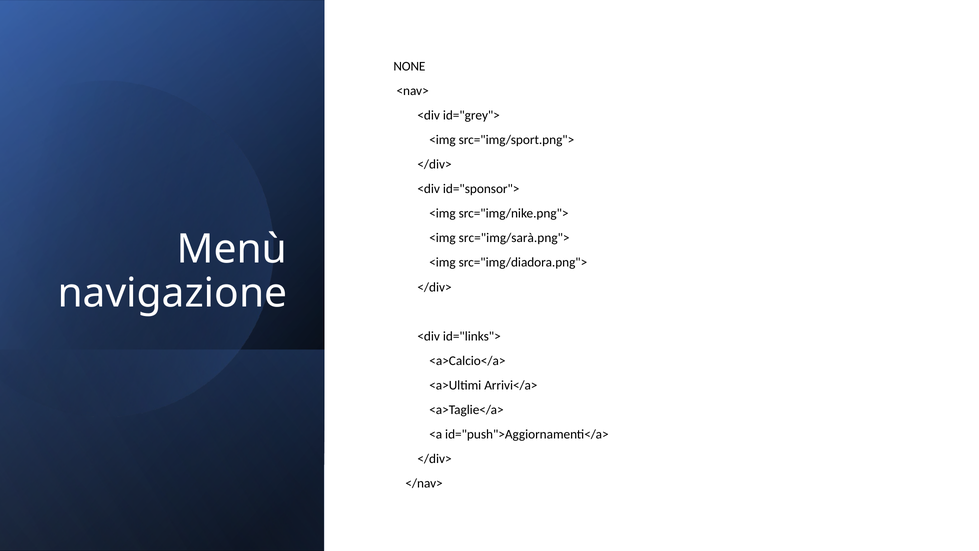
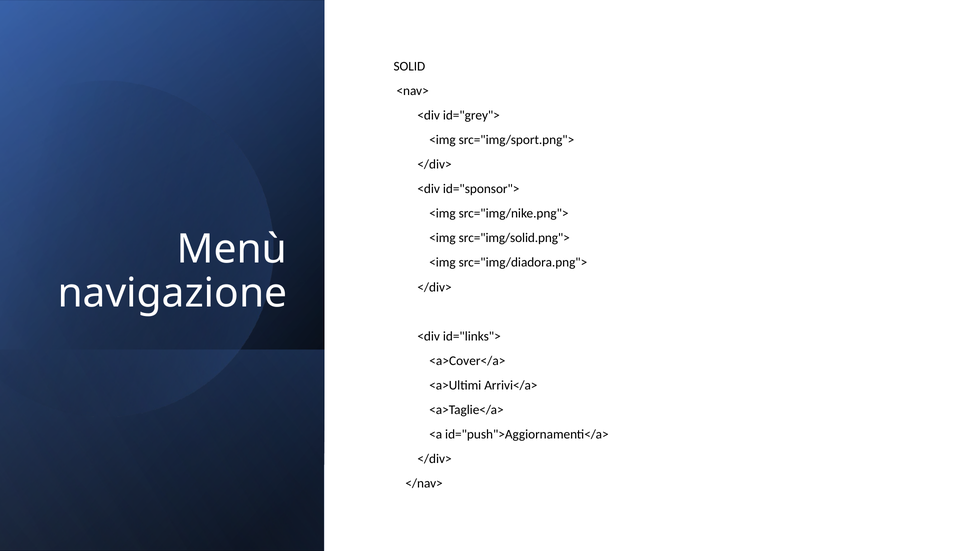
NONE: NONE -> SOLID
src="img/sarà.png">: src="img/sarà.png"> -> src="img/solid.png">
<a>Calcio</a>: <a>Calcio</a> -> <a>Cover</a>
